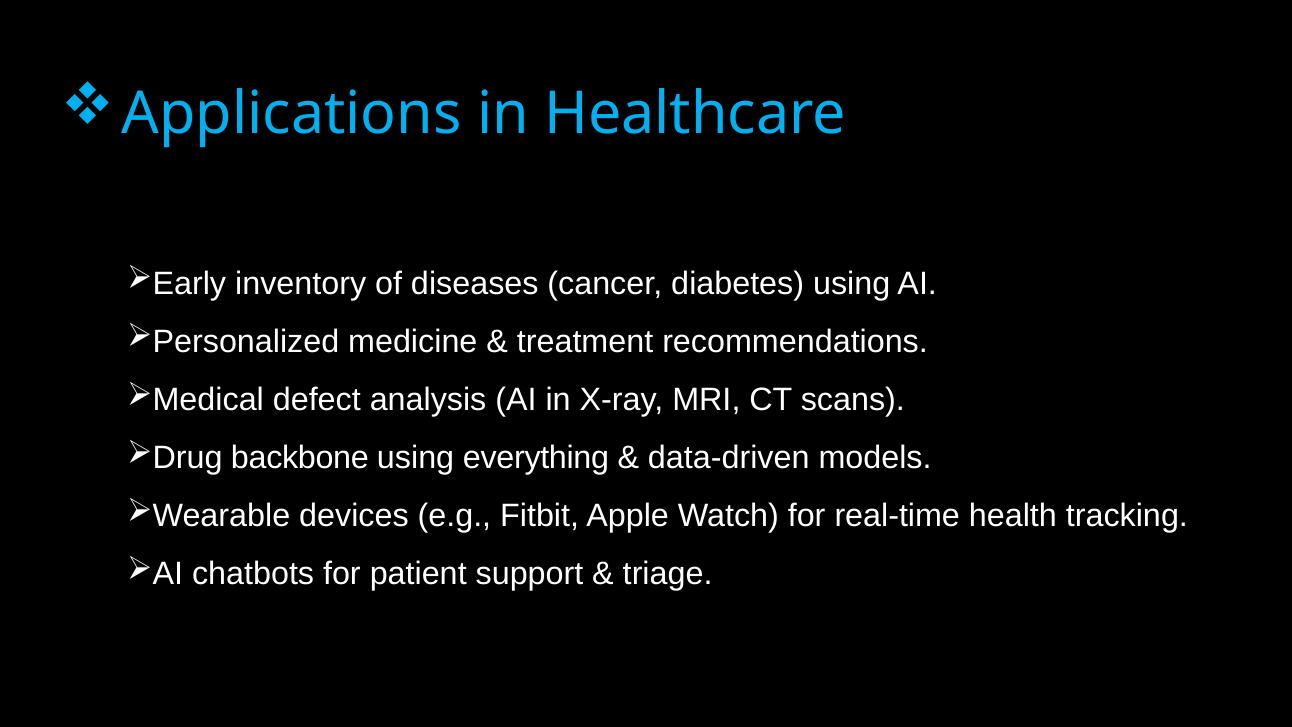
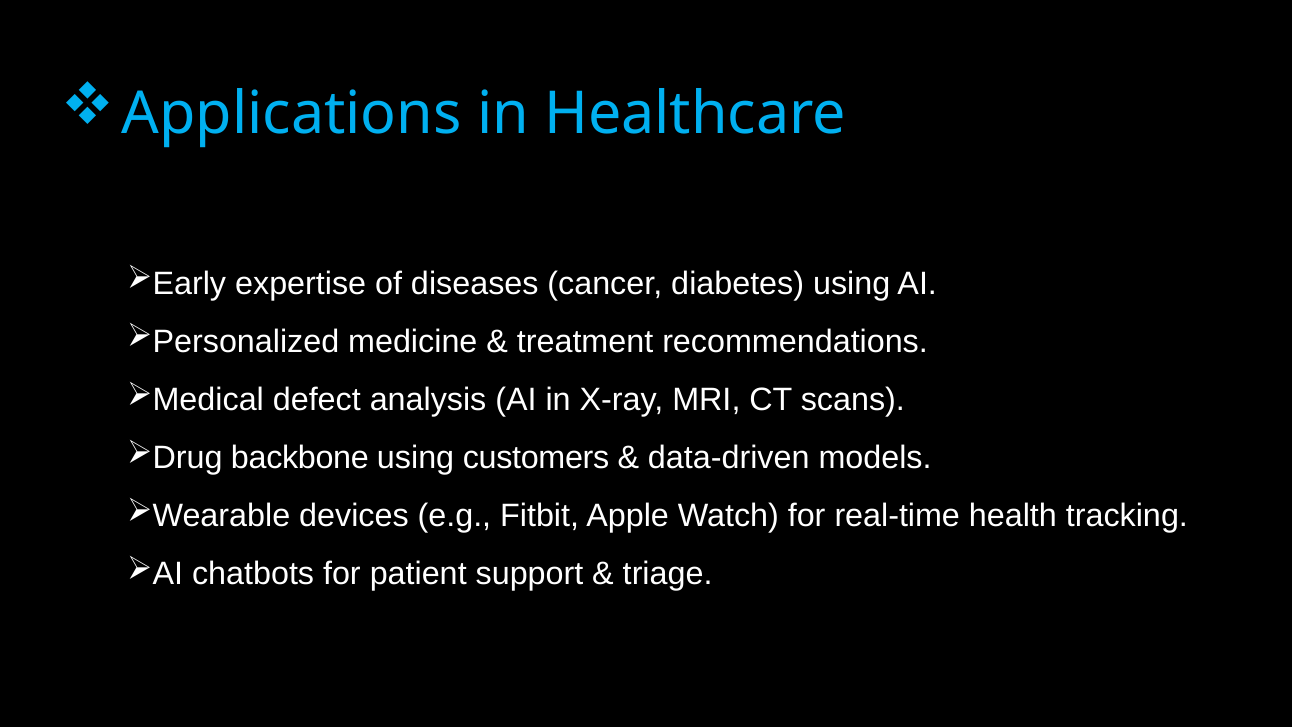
inventory: inventory -> expertise
everything: everything -> customers
